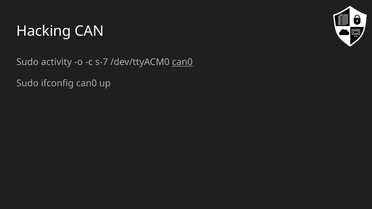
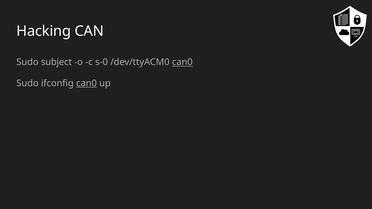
activity: activity -> subject
s-7: s-7 -> s-0
can0 at (86, 83) underline: none -> present
